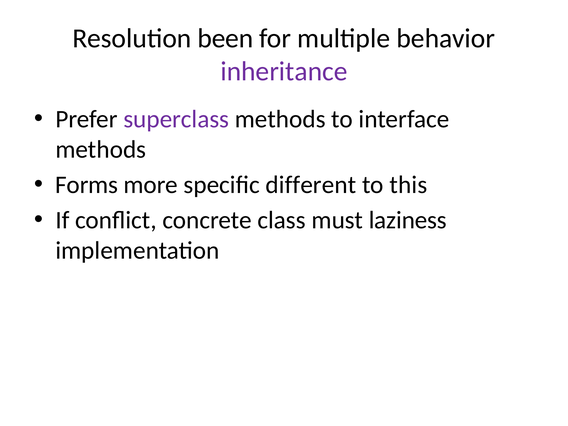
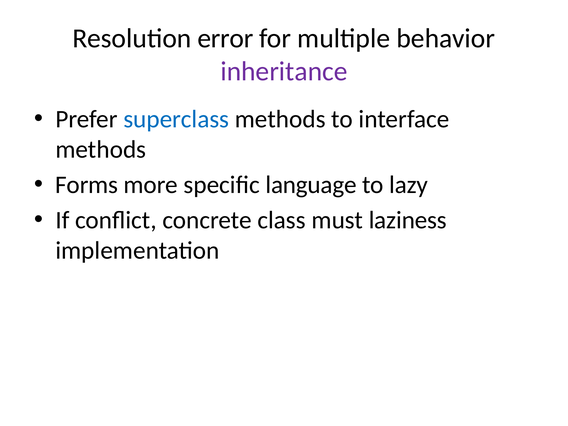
been: been -> error
superclass colour: purple -> blue
different: different -> language
this: this -> lazy
